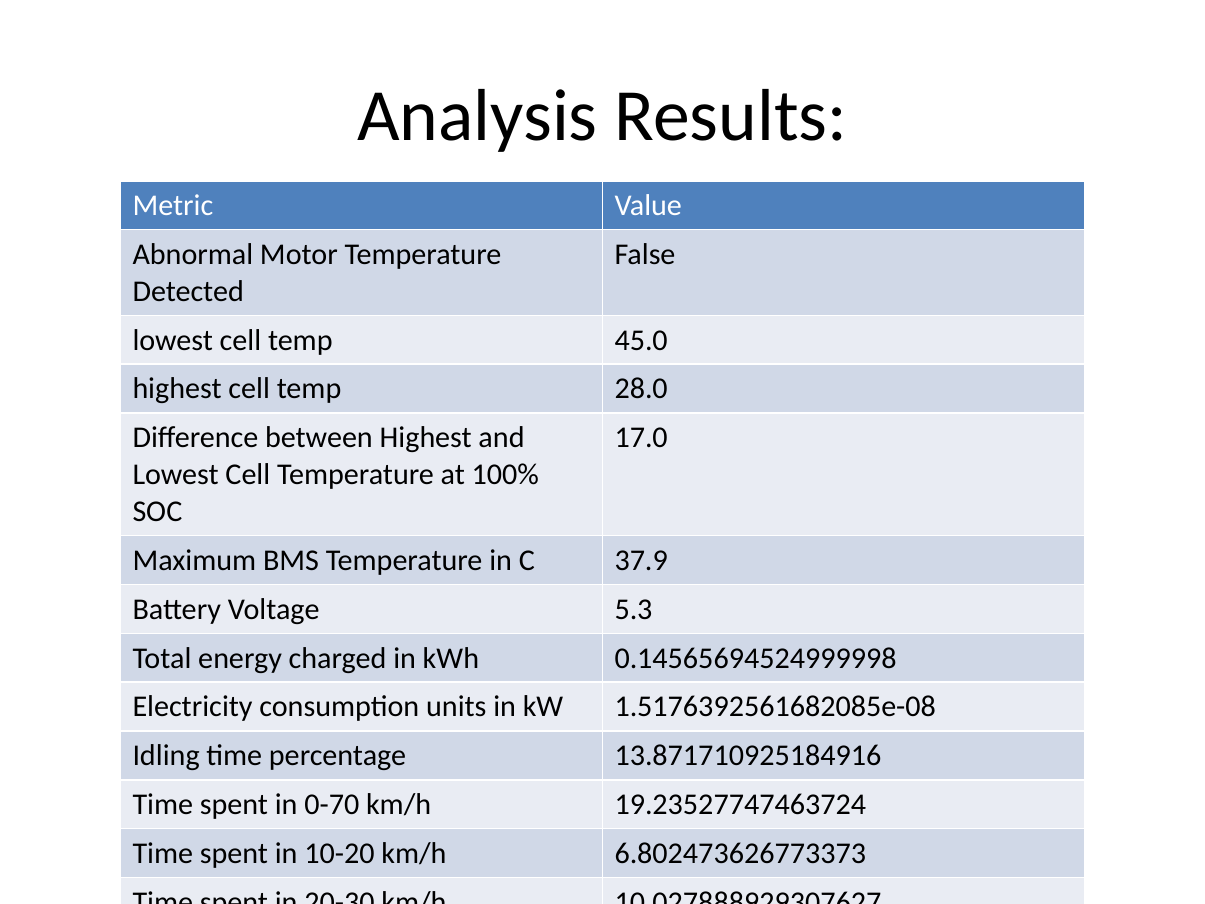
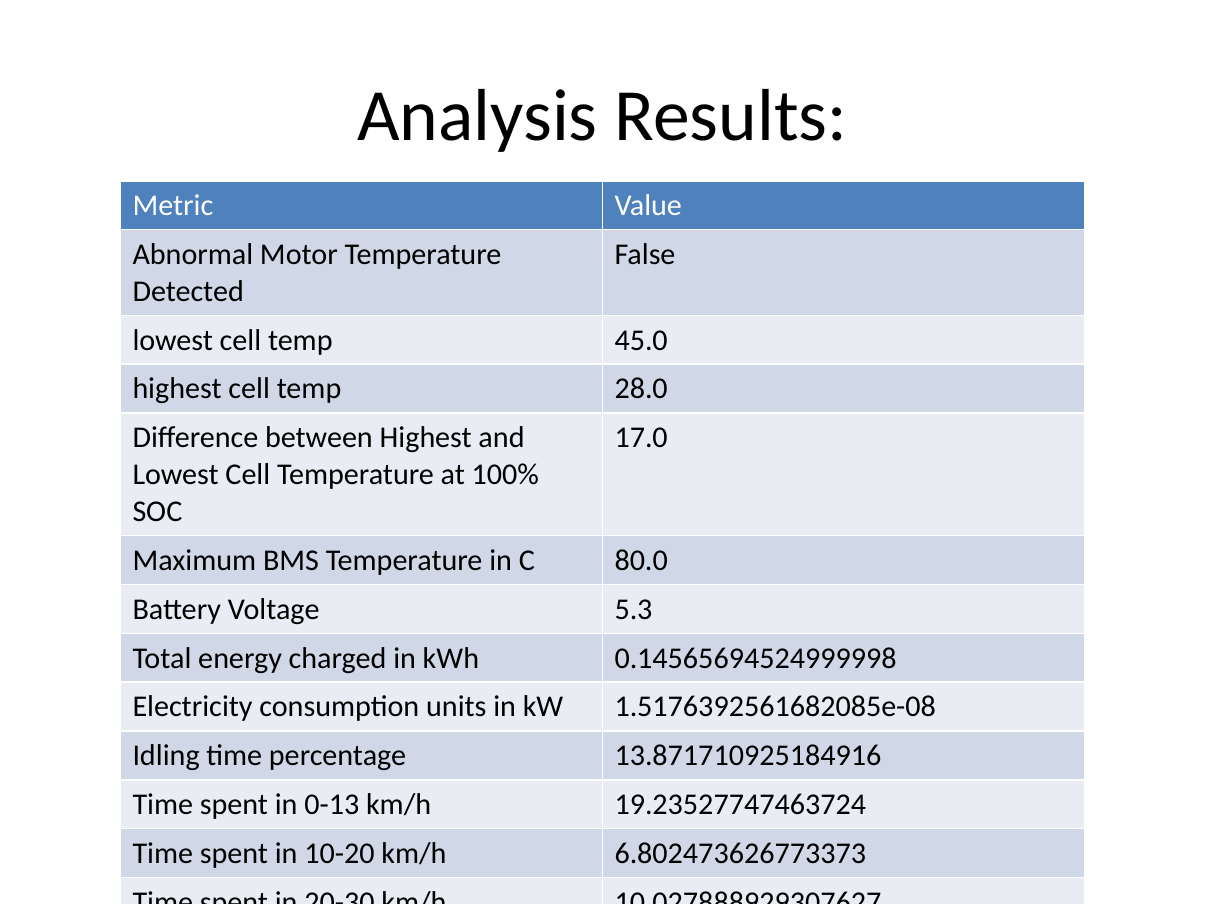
37.9: 37.9 -> 80.0
0-70: 0-70 -> 0-13
